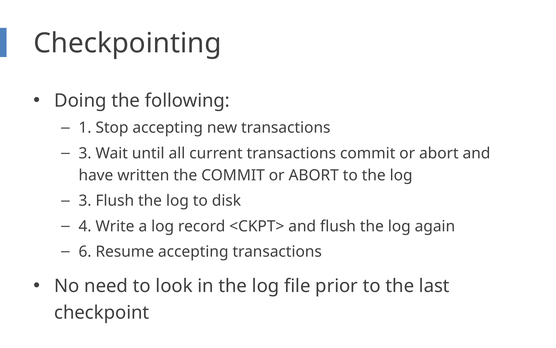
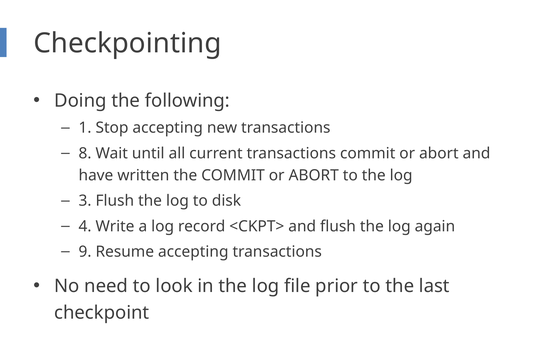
3 at (85, 153): 3 -> 8
6: 6 -> 9
